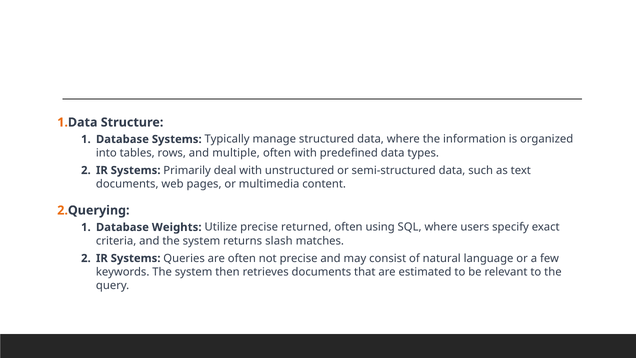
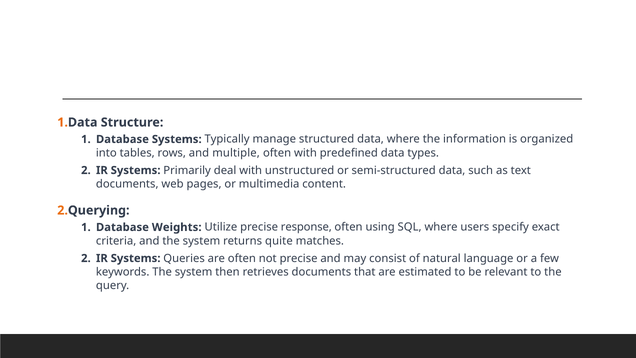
returned: returned -> response
slash: slash -> quite
